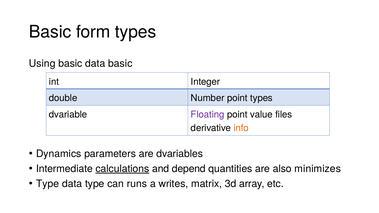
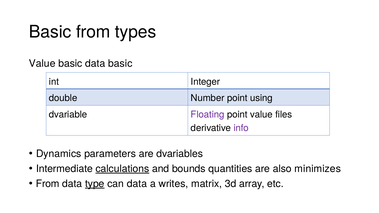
Basic form: form -> from
Using at (42, 64): Using -> Value
point types: types -> using
info colour: orange -> purple
depend: depend -> bounds
Type at (48, 184): Type -> From
type at (95, 184) underline: none -> present
can runs: runs -> data
